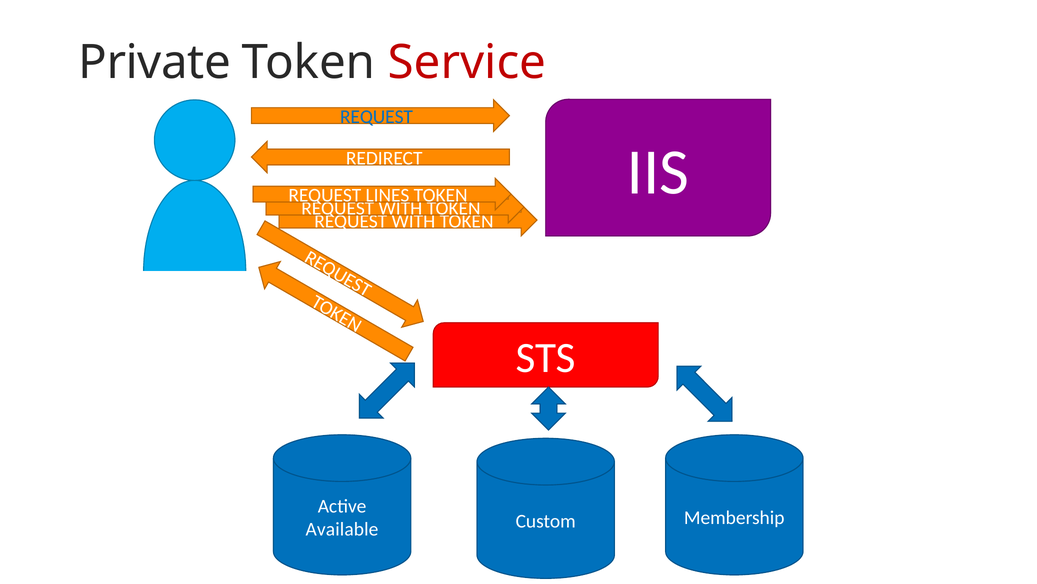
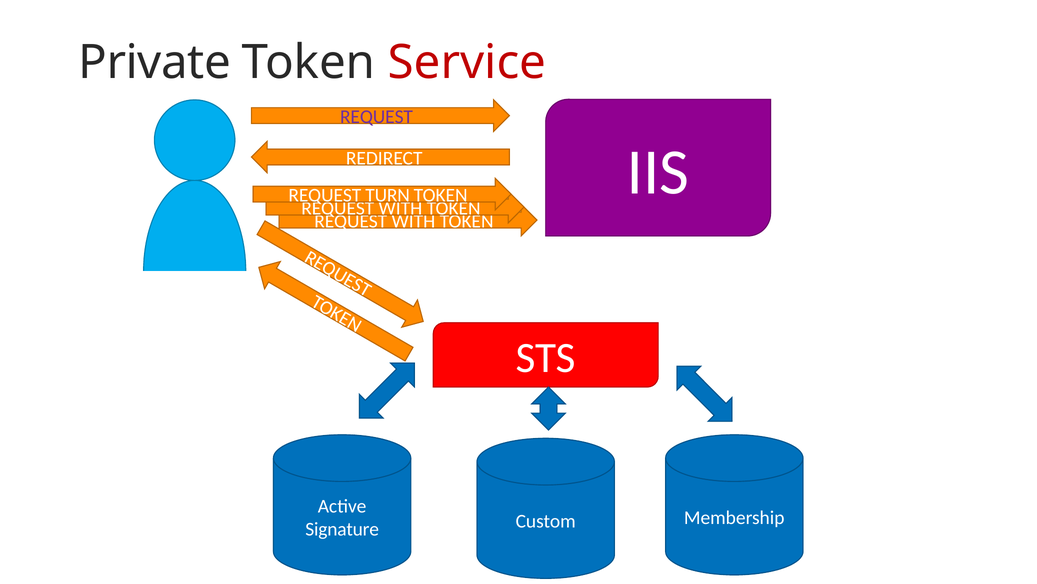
REQUEST at (376, 117) colour: blue -> purple
LINES: LINES -> TURN
Available: Available -> Signature
